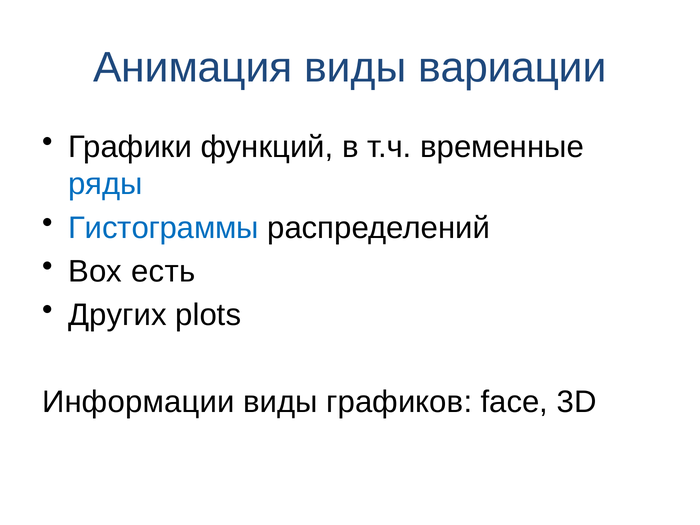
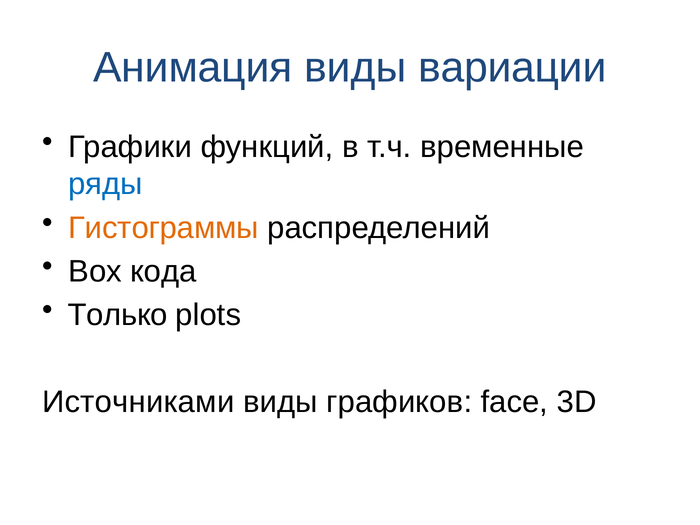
Гистограммы colour: blue -> orange
есть: есть -> кода
Других: Других -> Только
Информации: Информации -> Источниками
